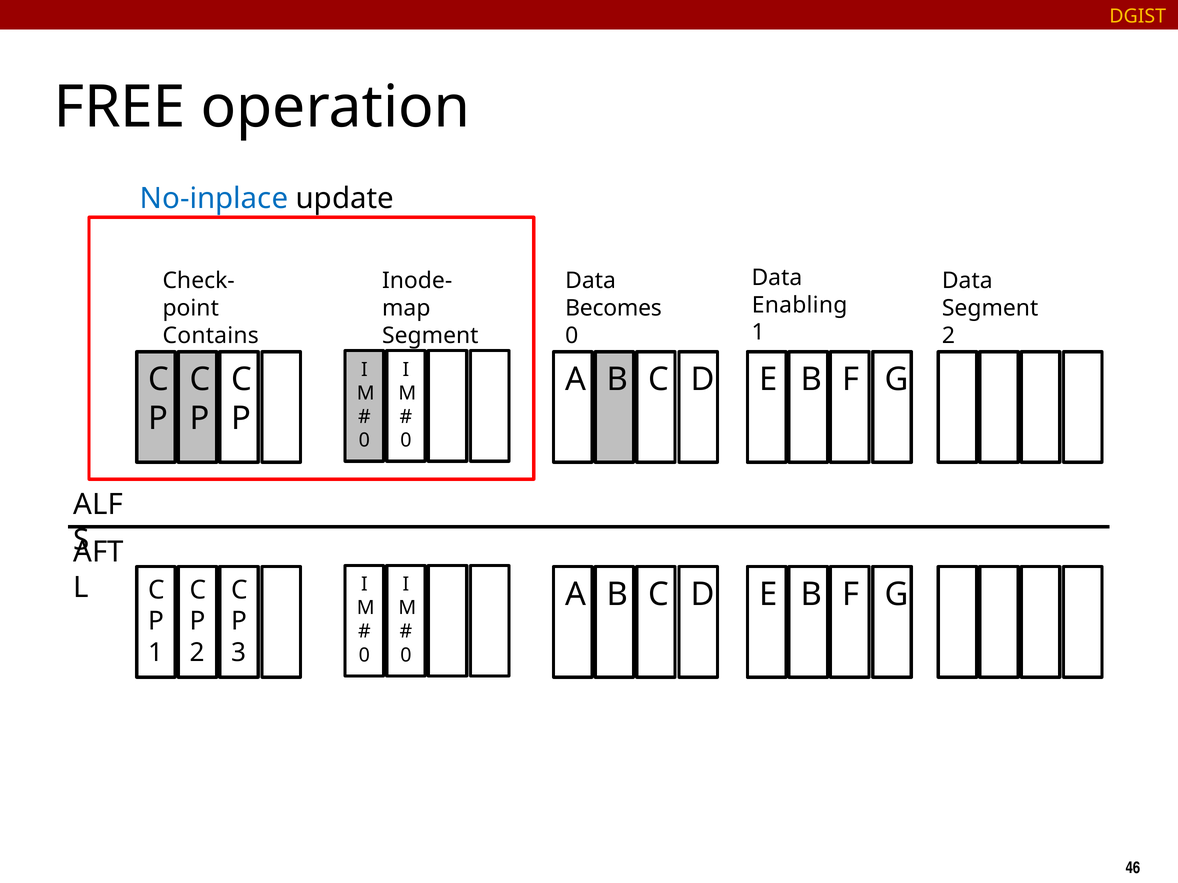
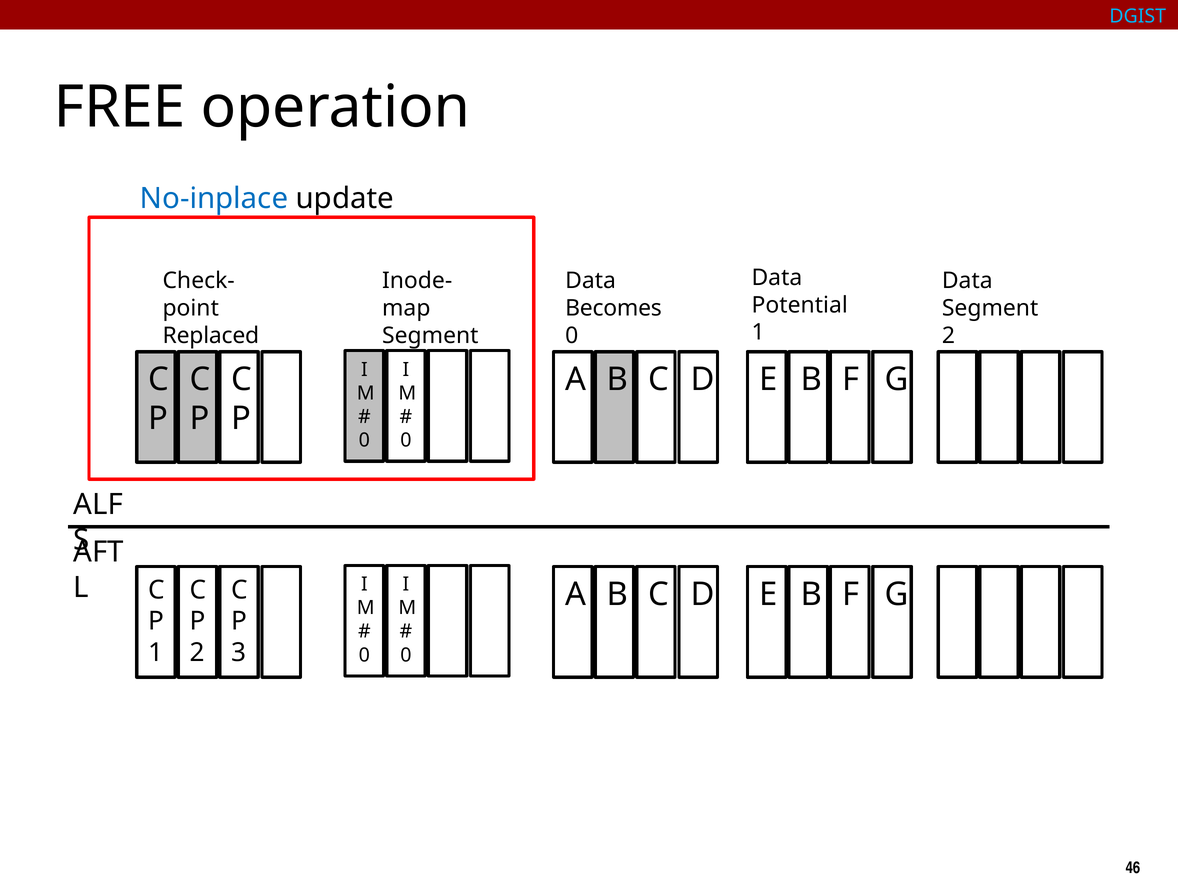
DGIST colour: yellow -> light blue
Enabling: Enabling -> Potential
Contains: Contains -> Replaced
